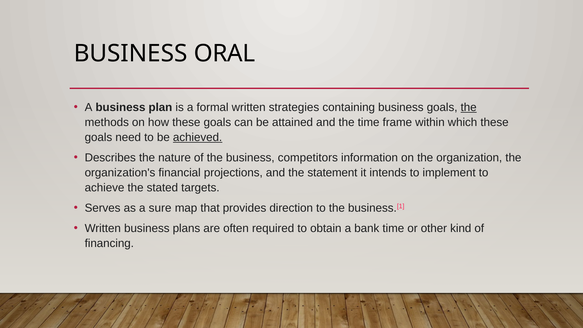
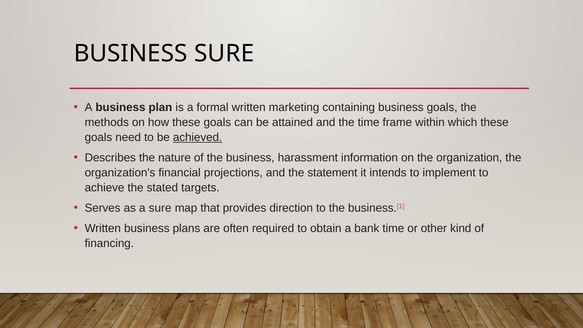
BUSINESS ORAL: ORAL -> SURE
strategies: strategies -> marketing
the at (469, 107) underline: present -> none
competitors: competitors -> harassment
